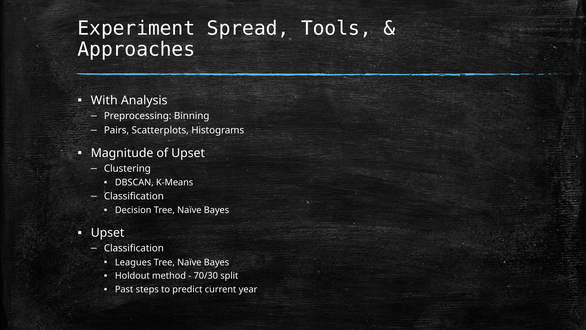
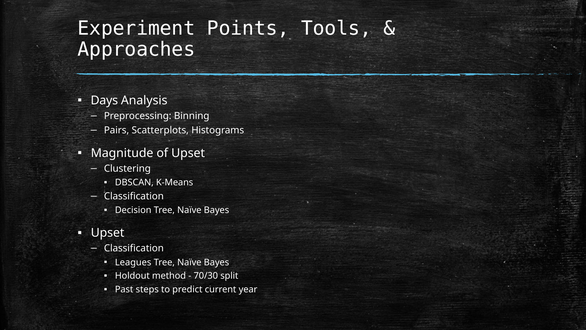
Spread: Spread -> Points
With: With -> Days
